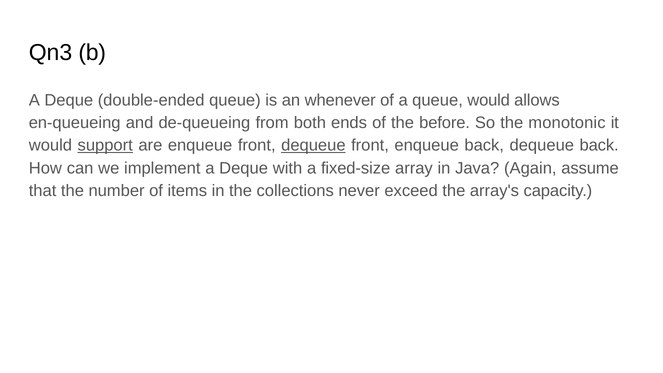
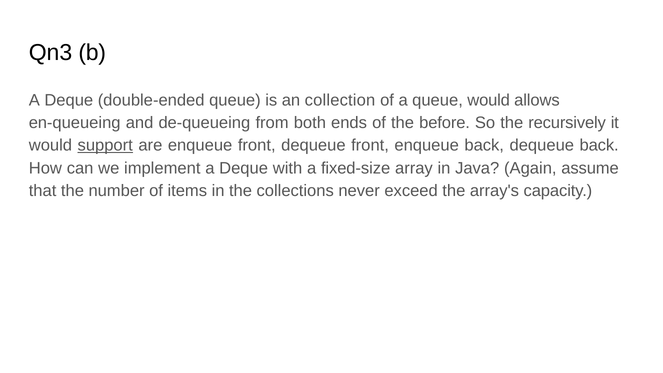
whenever: whenever -> collection
monotonic: monotonic -> recursively
dequeue at (313, 145) underline: present -> none
